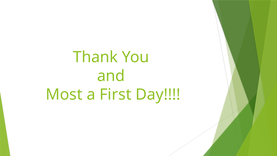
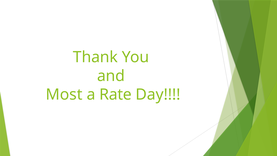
First: First -> Rate
